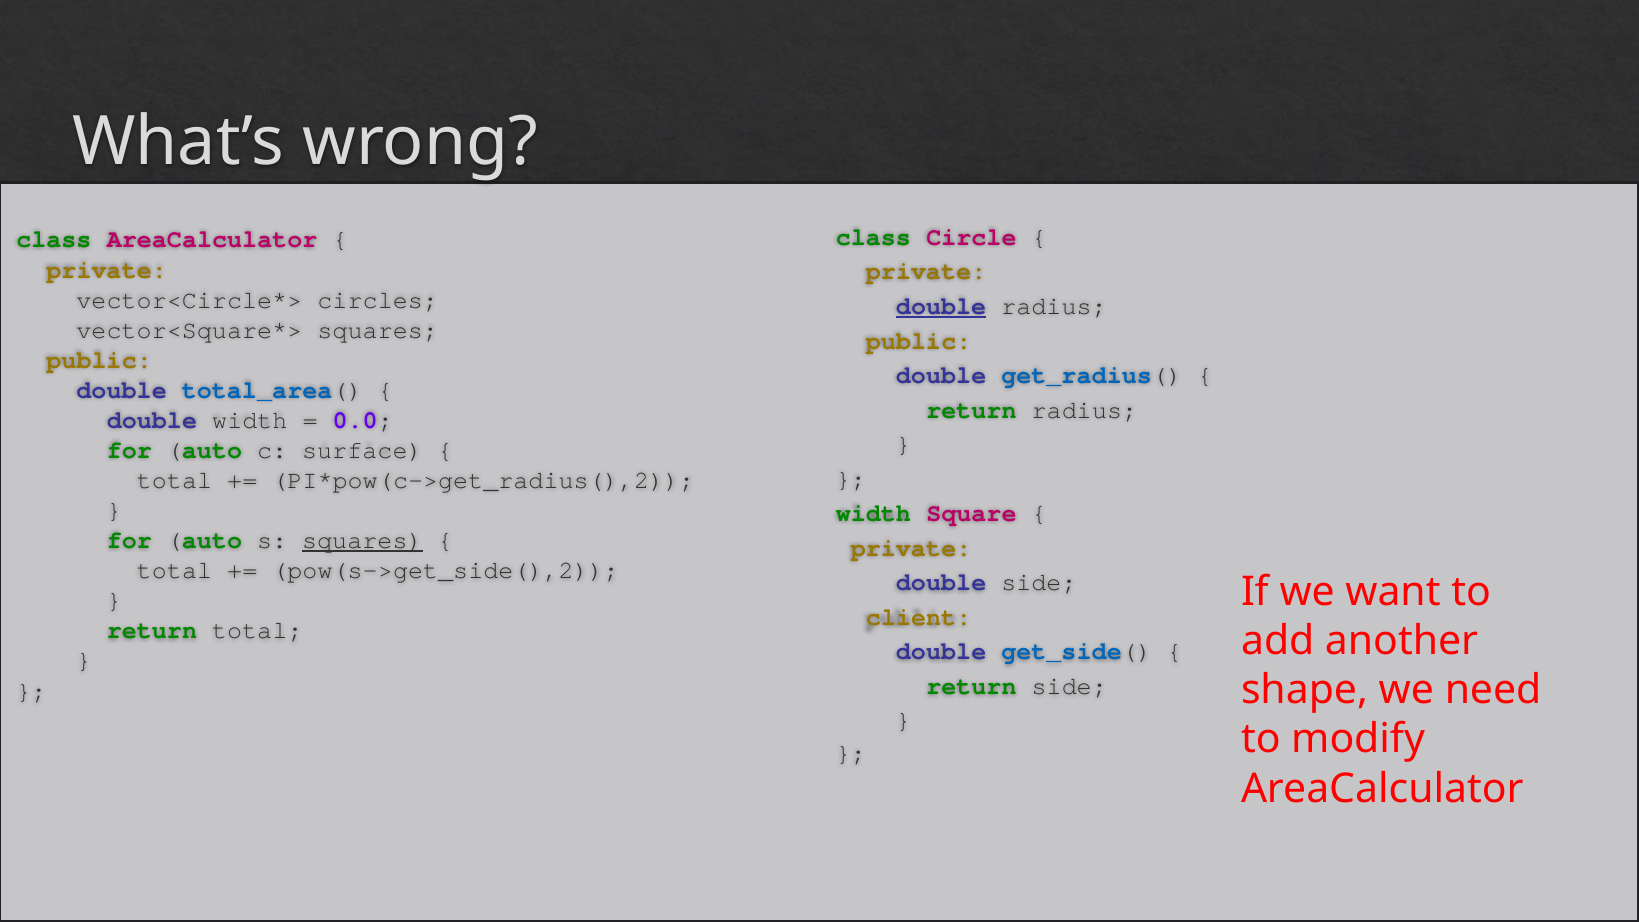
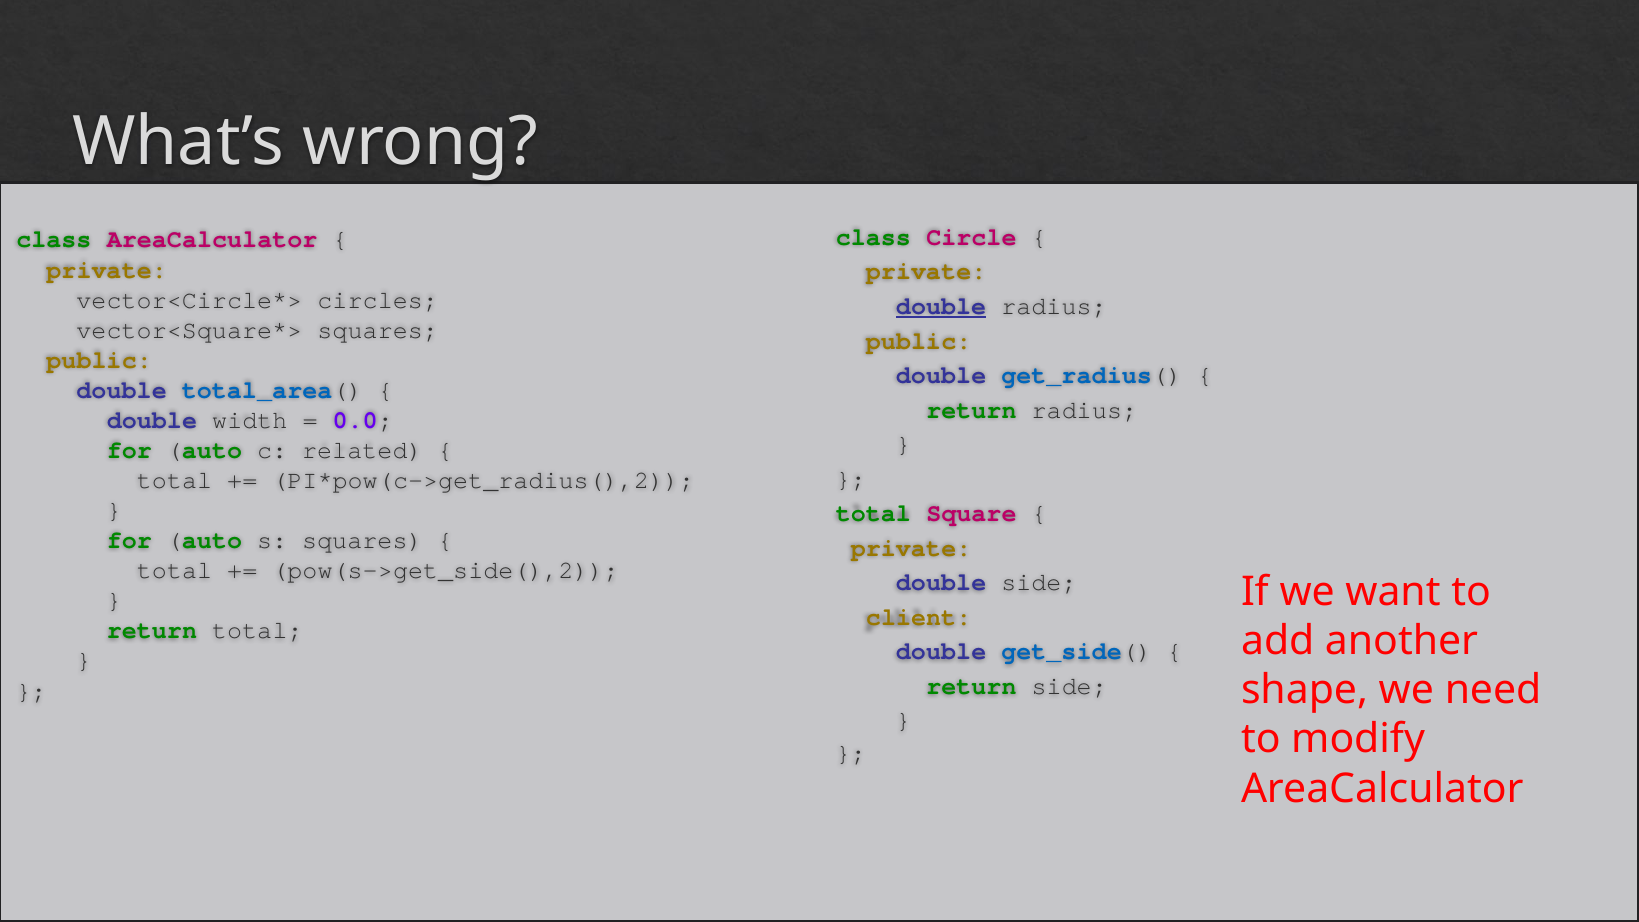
surface: surface -> related
width at (873, 513): width -> total
squares at (362, 540) underline: present -> none
